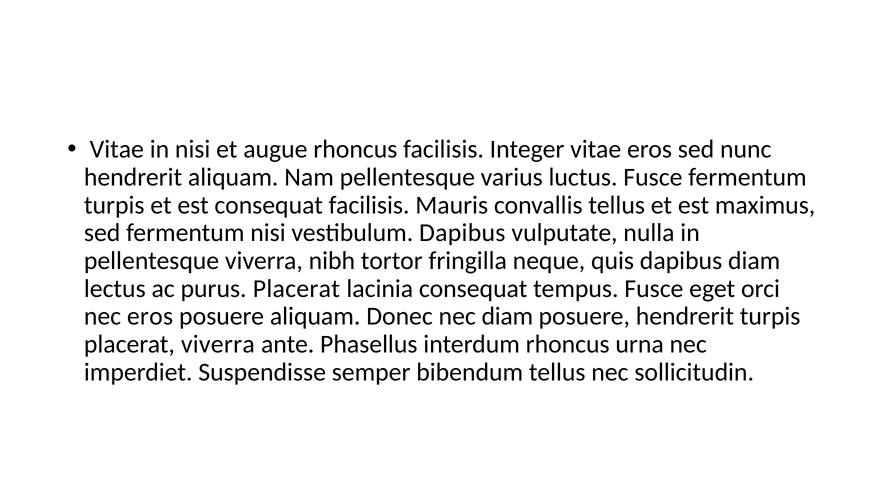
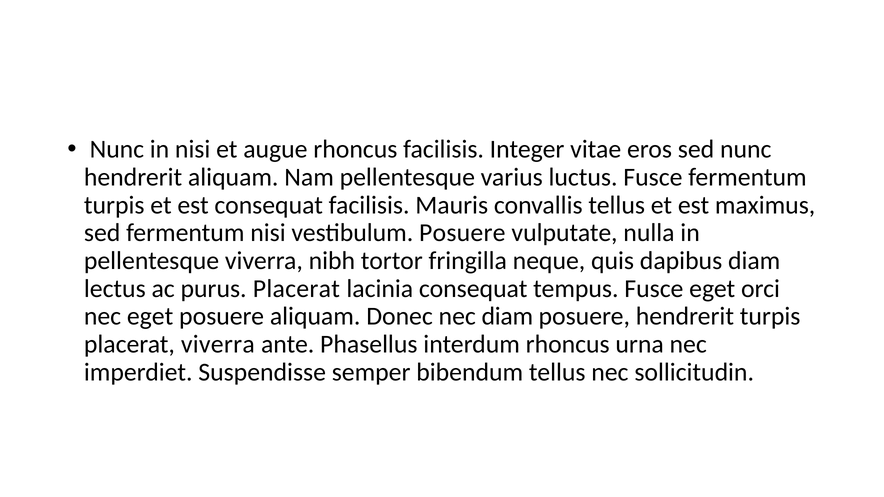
Vitae at (117, 149): Vitae -> Nunc
vestibulum Dapibus: Dapibus -> Posuere
nec eros: eros -> eget
